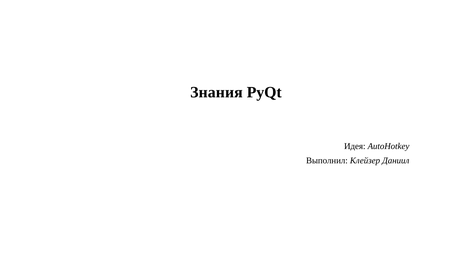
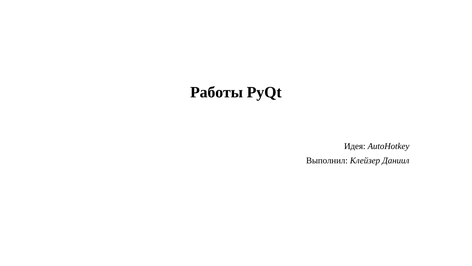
Знания: Знания -> Работы
